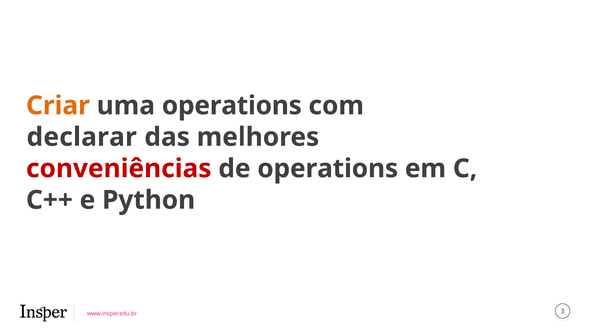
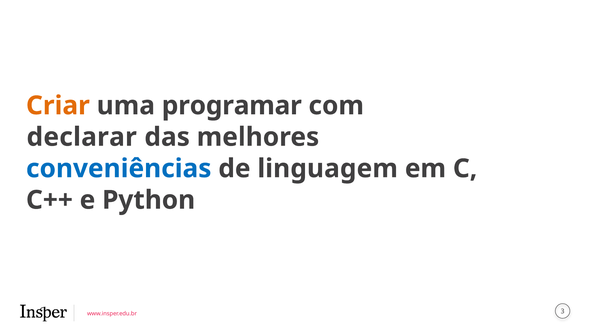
uma operations: operations -> programar
conveniências colour: red -> blue
de operations: operations -> linguagem
